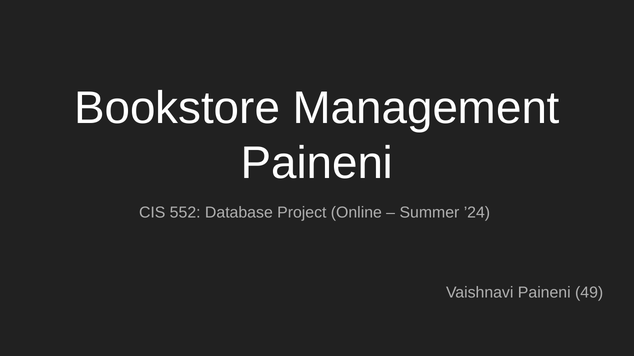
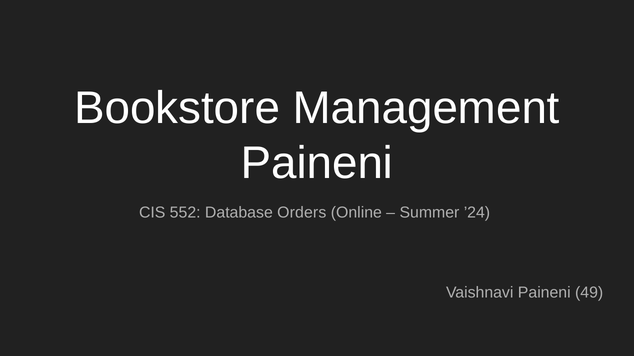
Project: Project -> Orders
